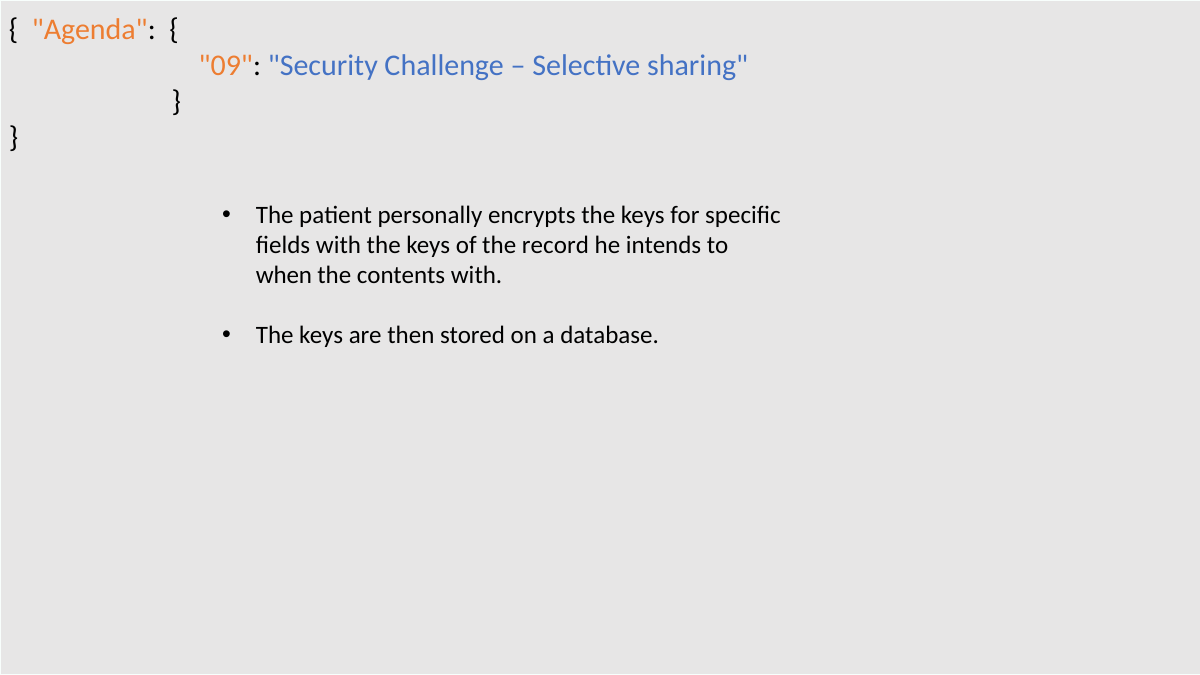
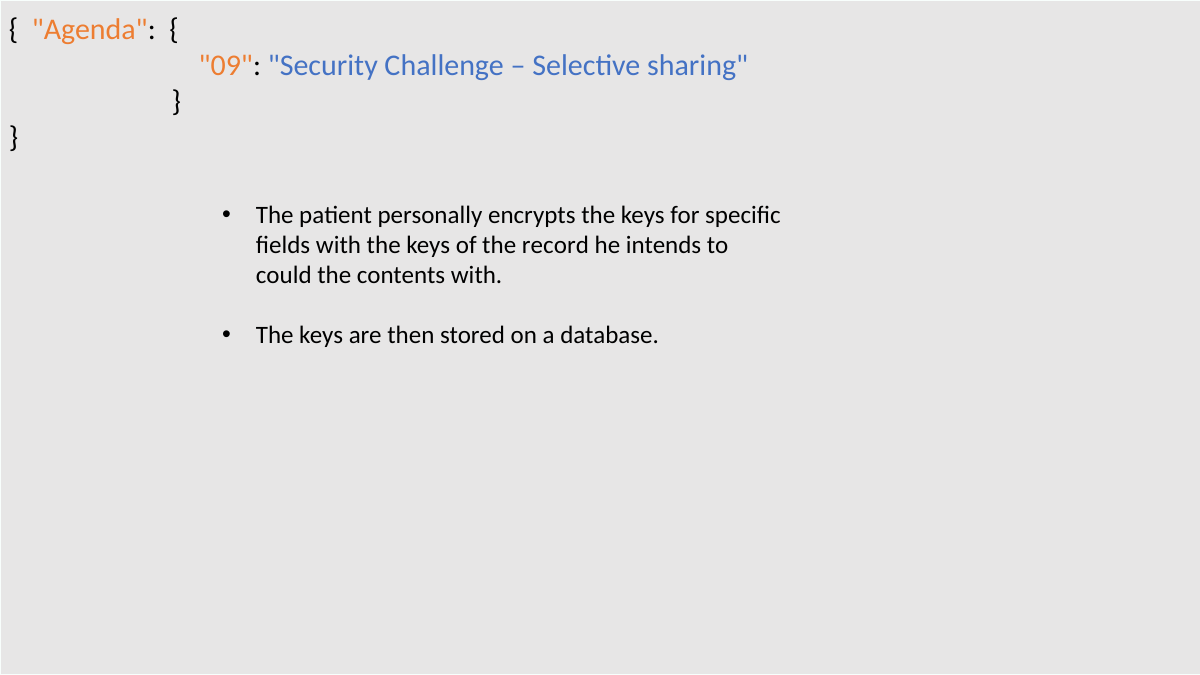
when: when -> could
